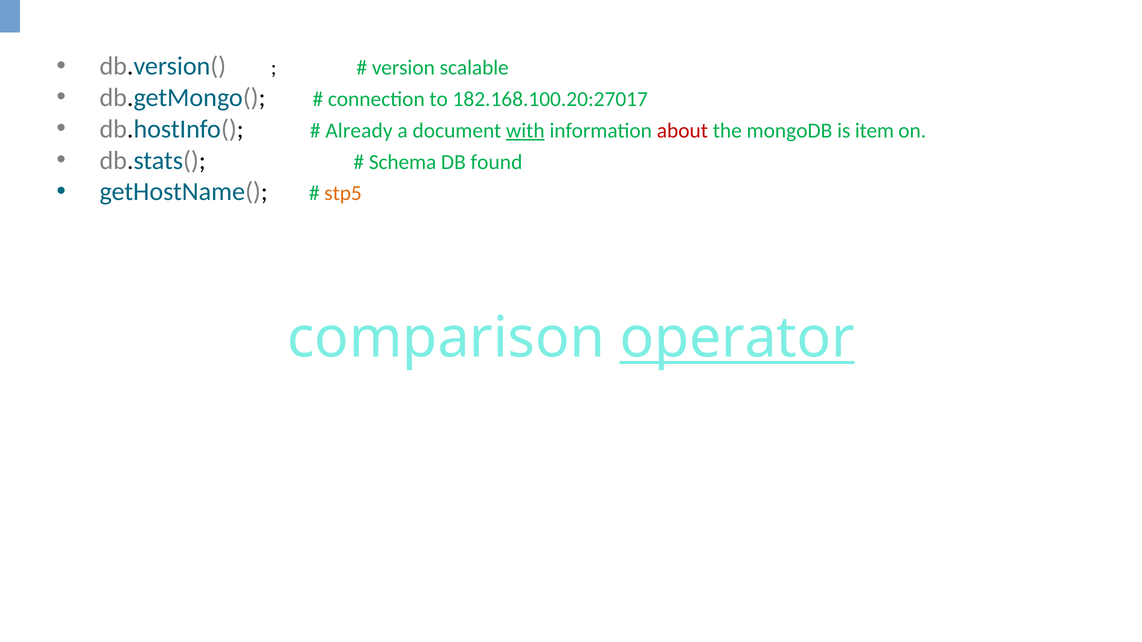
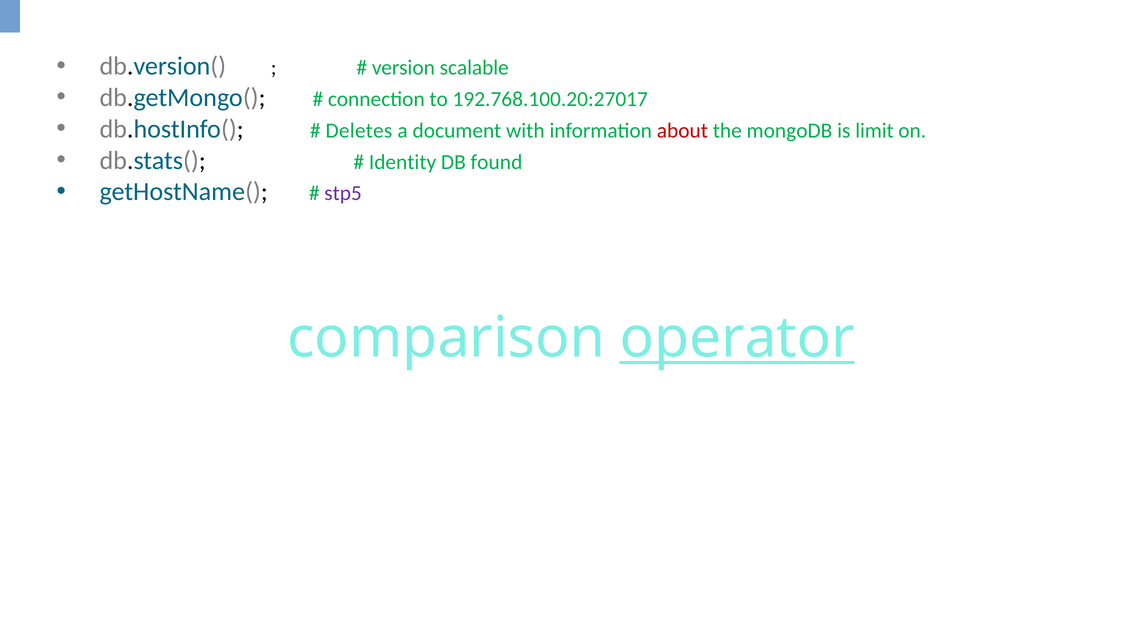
182.168.100.20:27017: 182.168.100.20:27017 -> 192.768.100.20:27017
Already: Already -> Deletes
with underline: present -> none
item: item -> limit
Schema: Schema -> Identity
stp5 colour: orange -> purple
